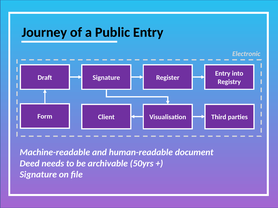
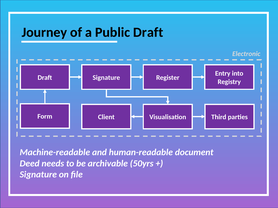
Public Entry: Entry -> Draft
